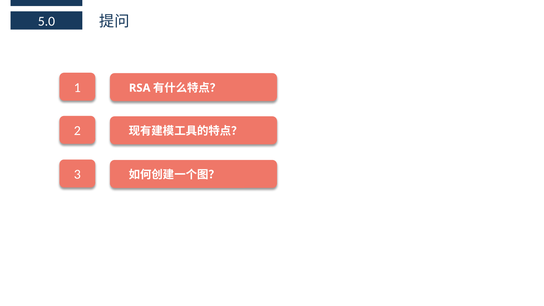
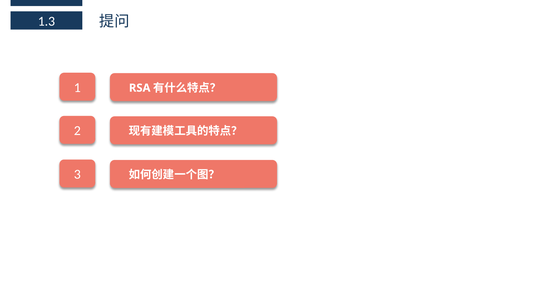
5.0: 5.0 -> 1.3
